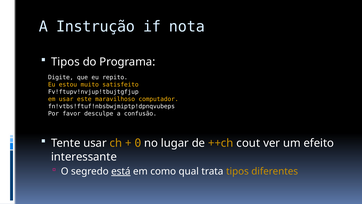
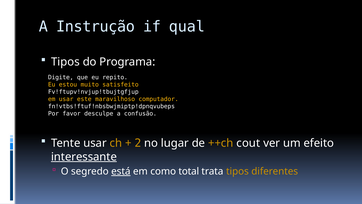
nota: nota -> qual
0: 0 -> 2
interessante underline: none -> present
qual: qual -> total
